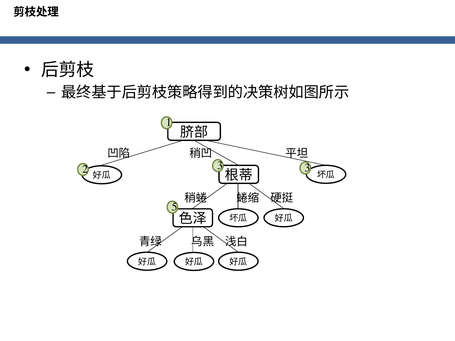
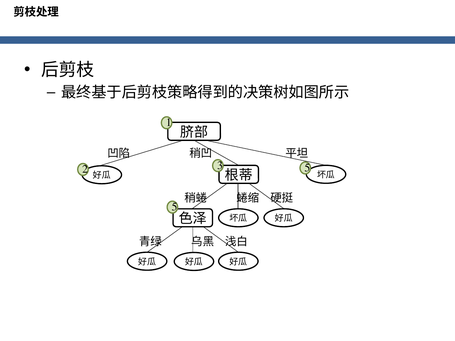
3 3: 3 -> 5
